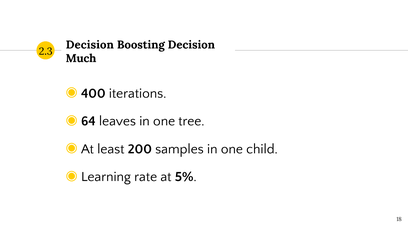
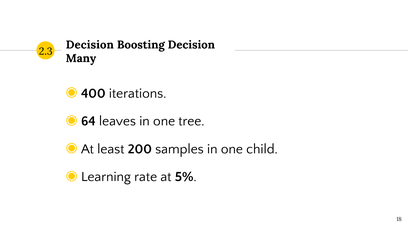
Much: Much -> Many
